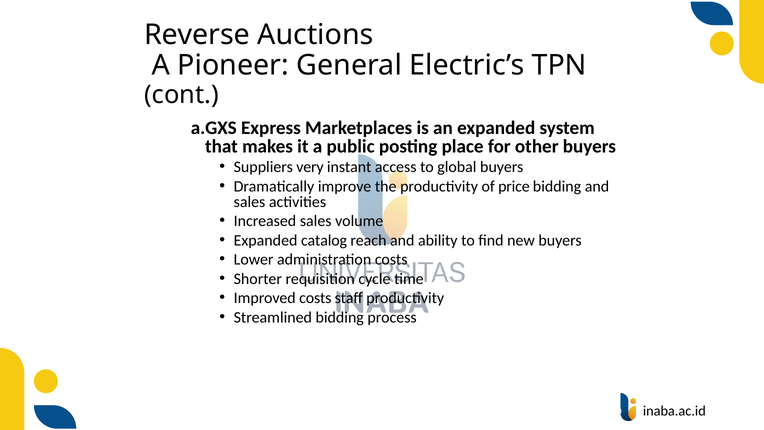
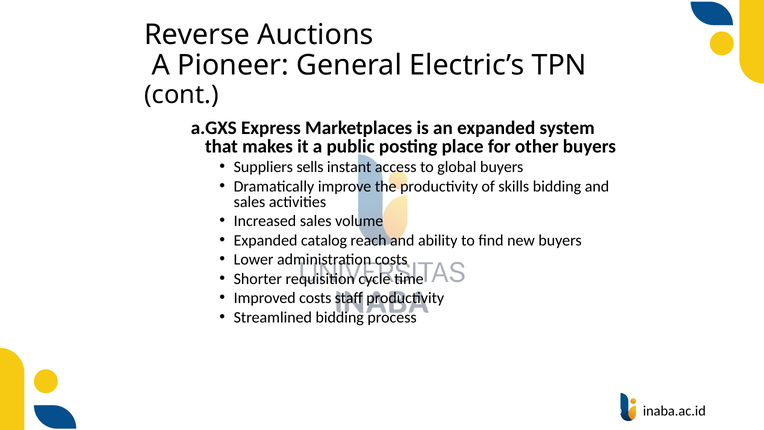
very: very -> sells
price: price -> skills
